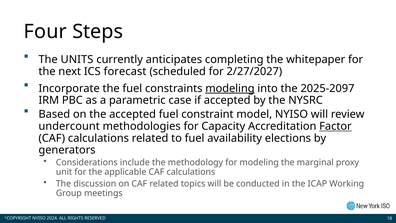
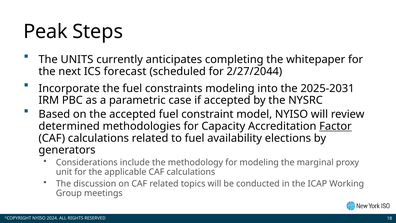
Four: Four -> Peak
2/27/2027: 2/27/2027 -> 2/27/2044
modeling at (230, 88) underline: present -> none
2025-2097: 2025-2097 -> 2025-2031
undercount: undercount -> determined
